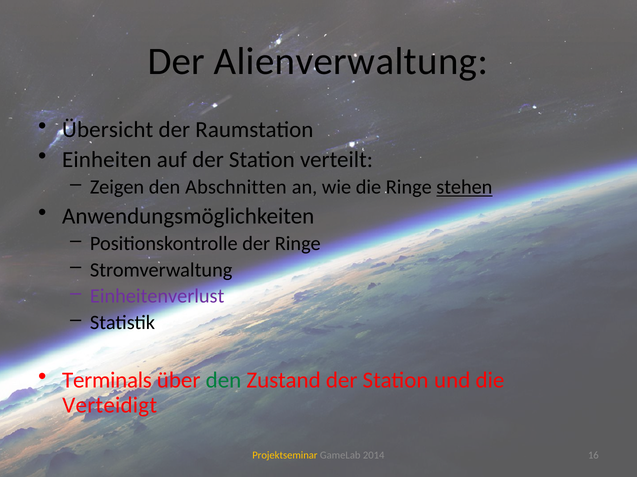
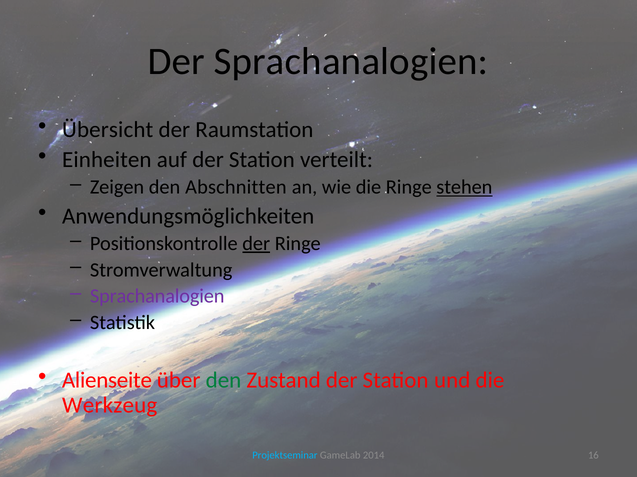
Der Alienverwaltung: Alienverwaltung -> Sprachanalogien
der at (256, 244) underline: none -> present
Einheitenverlust at (157, 297): Einheitenverlust -> Sprachanalogien
Terminals: Terminals -> Alienseite
Verteidigt: Verteidigt -> Werkzeug
Projektseminar colour: yellow -> light blue
